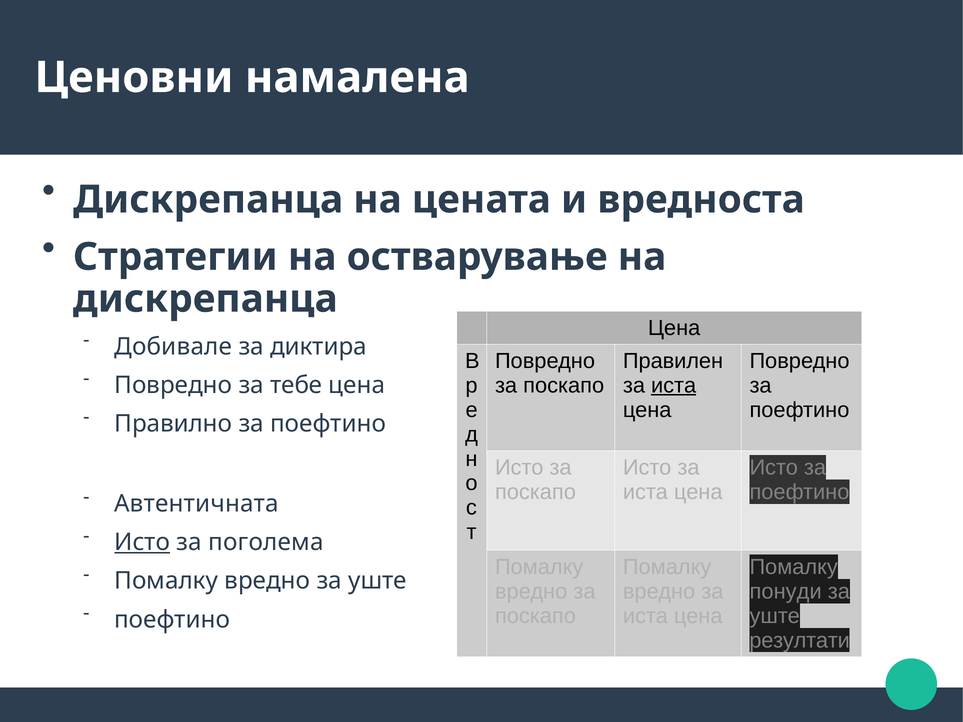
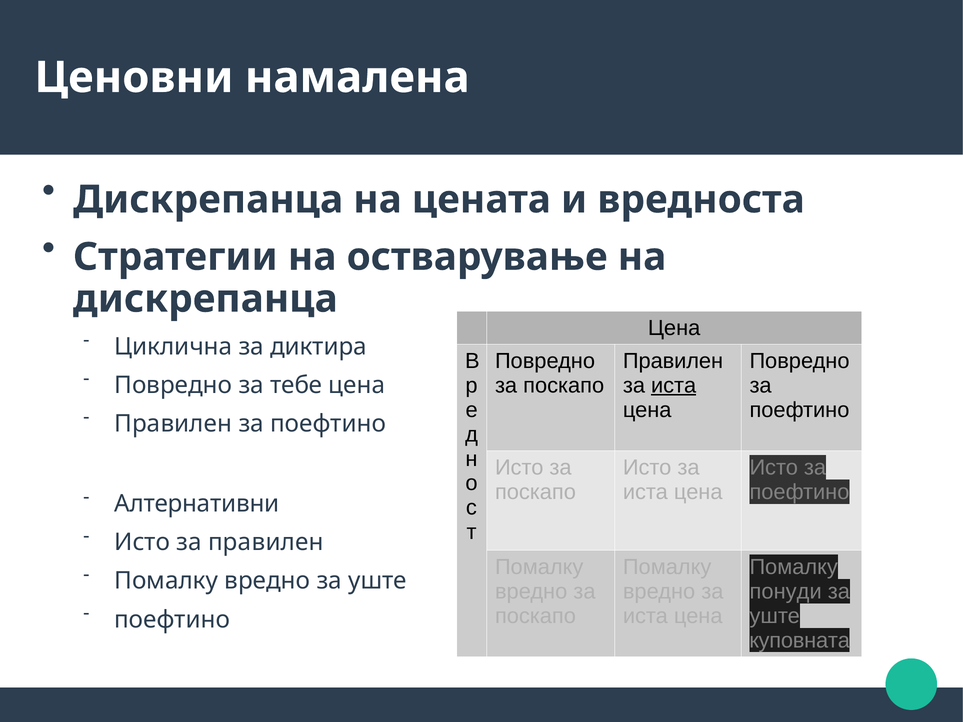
Добивале: Добивале -> Циклична
Правилно at (173, 424): Правилно -> Правилен
Автентичната: Автентичната -> Алтернативни
Исто at (142, 543) underline: present -> none
за поголема: поголема -> правилен
резултати: резултати -> куповната
